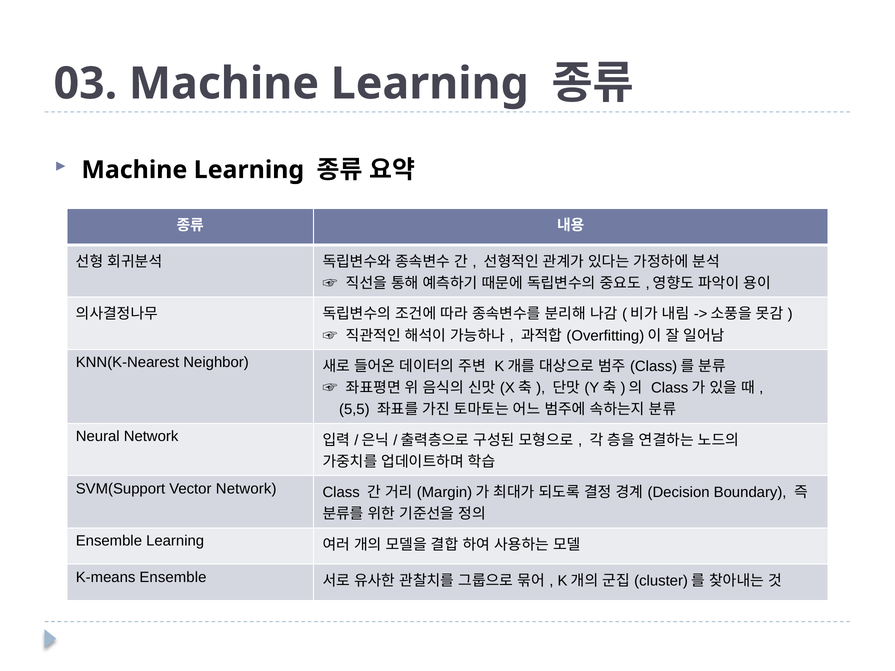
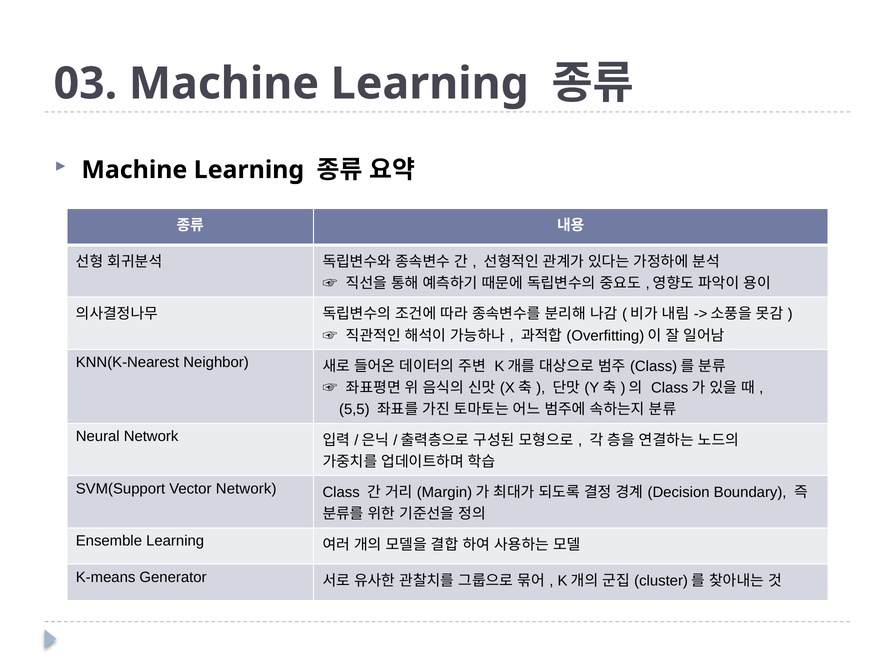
K-means Ensemble: Ensemble -> Generator
